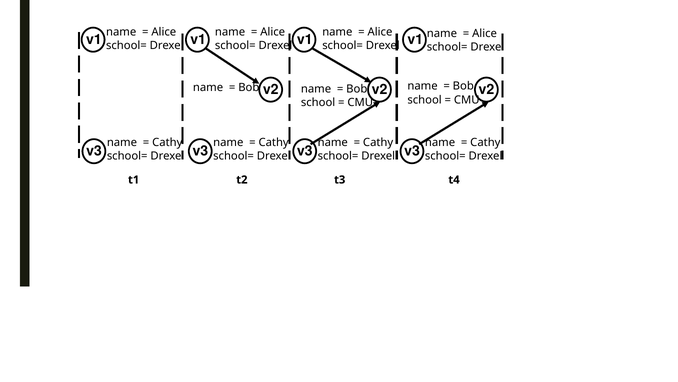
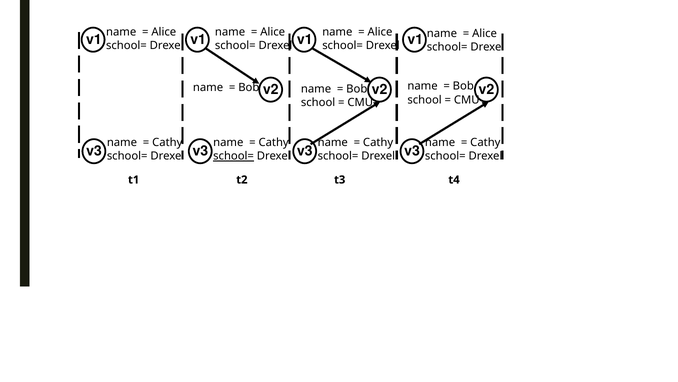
school= at (234, 156) underline: none -> present
